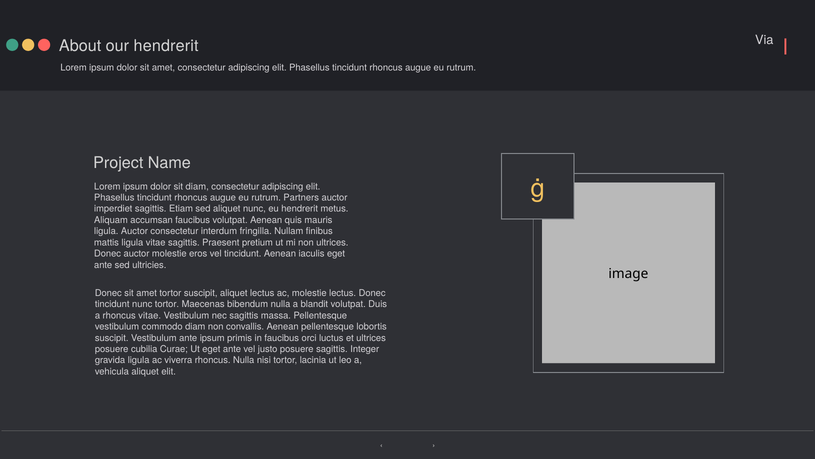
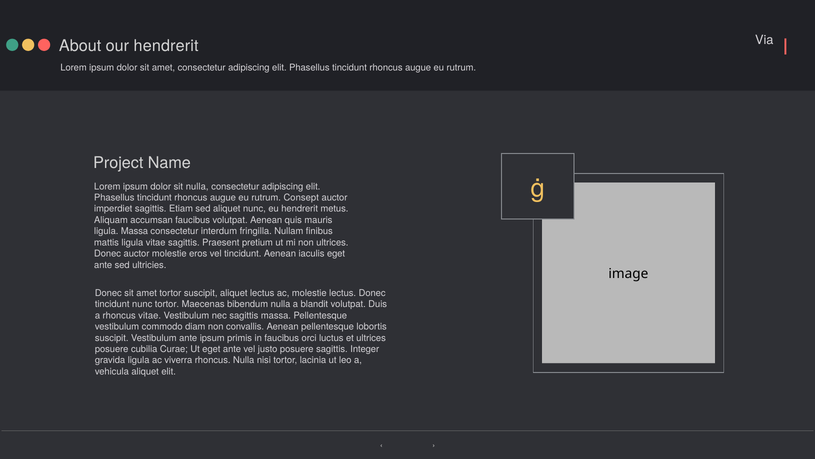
sit diam: diam -> nulla
Partners: Partners -> Consept
ligula Auctor: Auctor -> Massa
